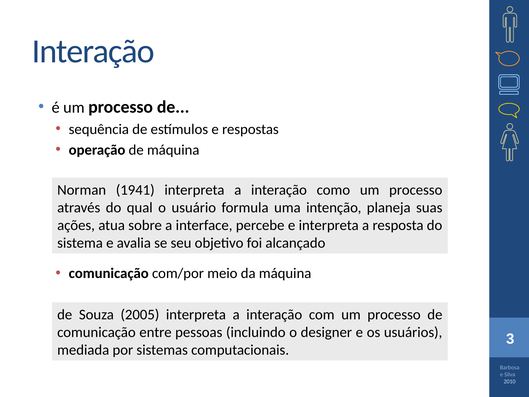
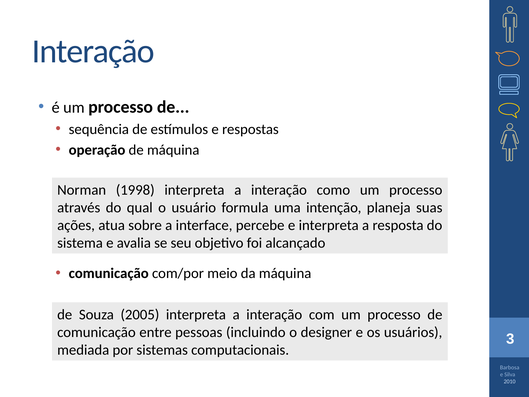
1941: 1941 -> 1998
